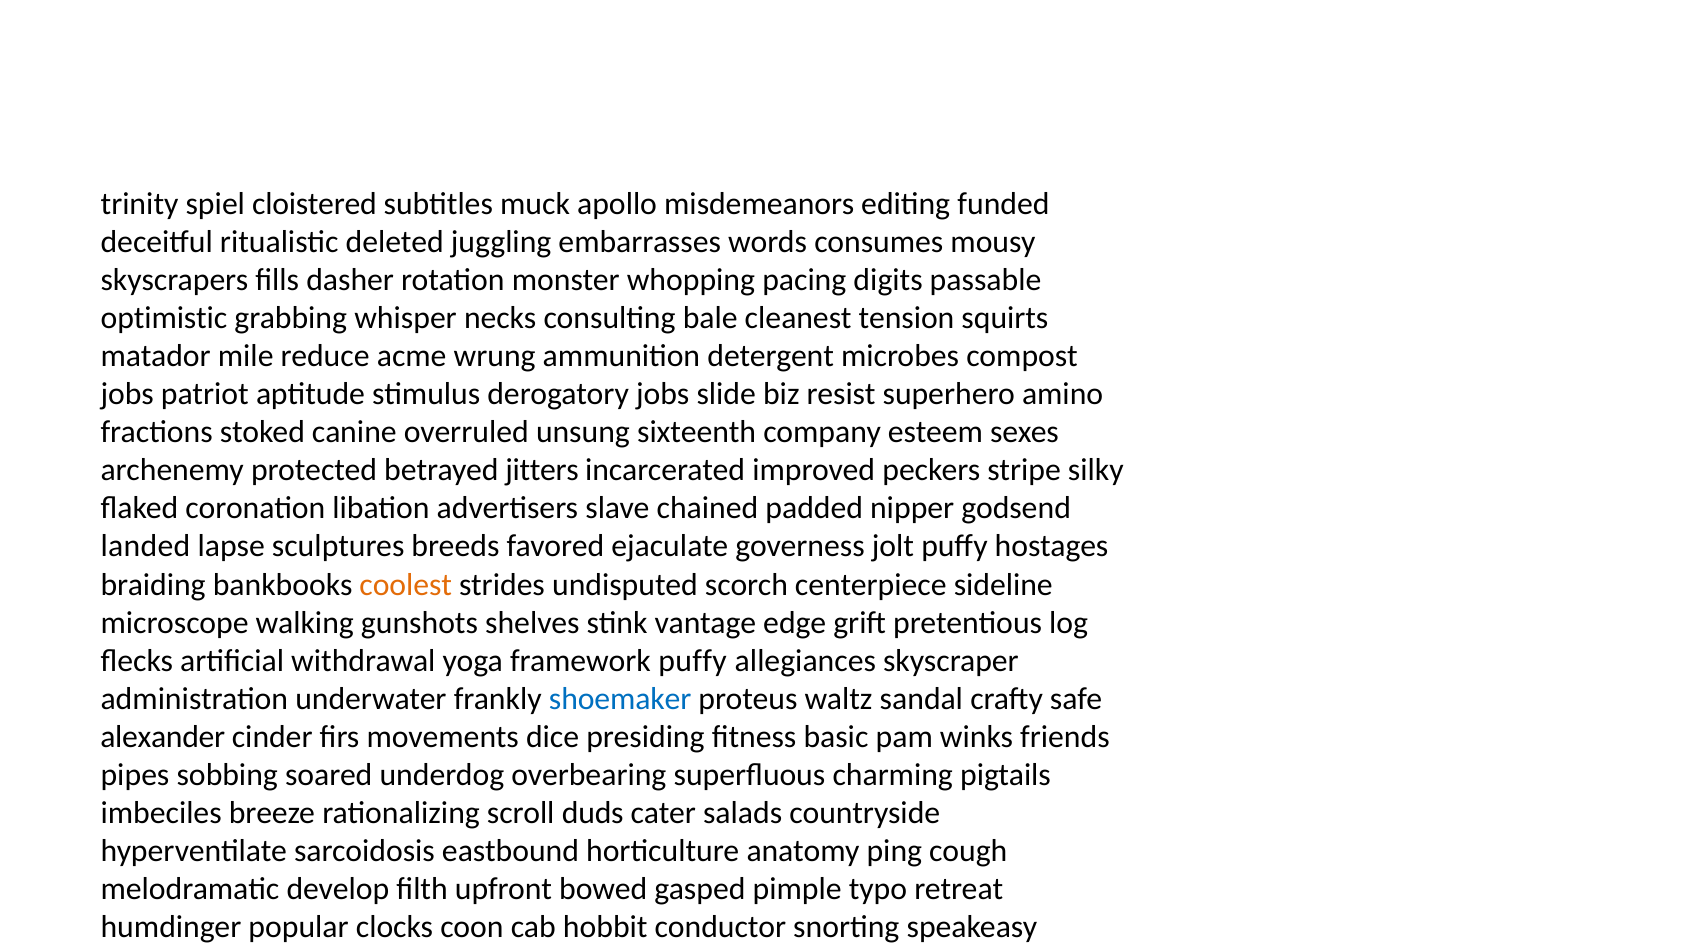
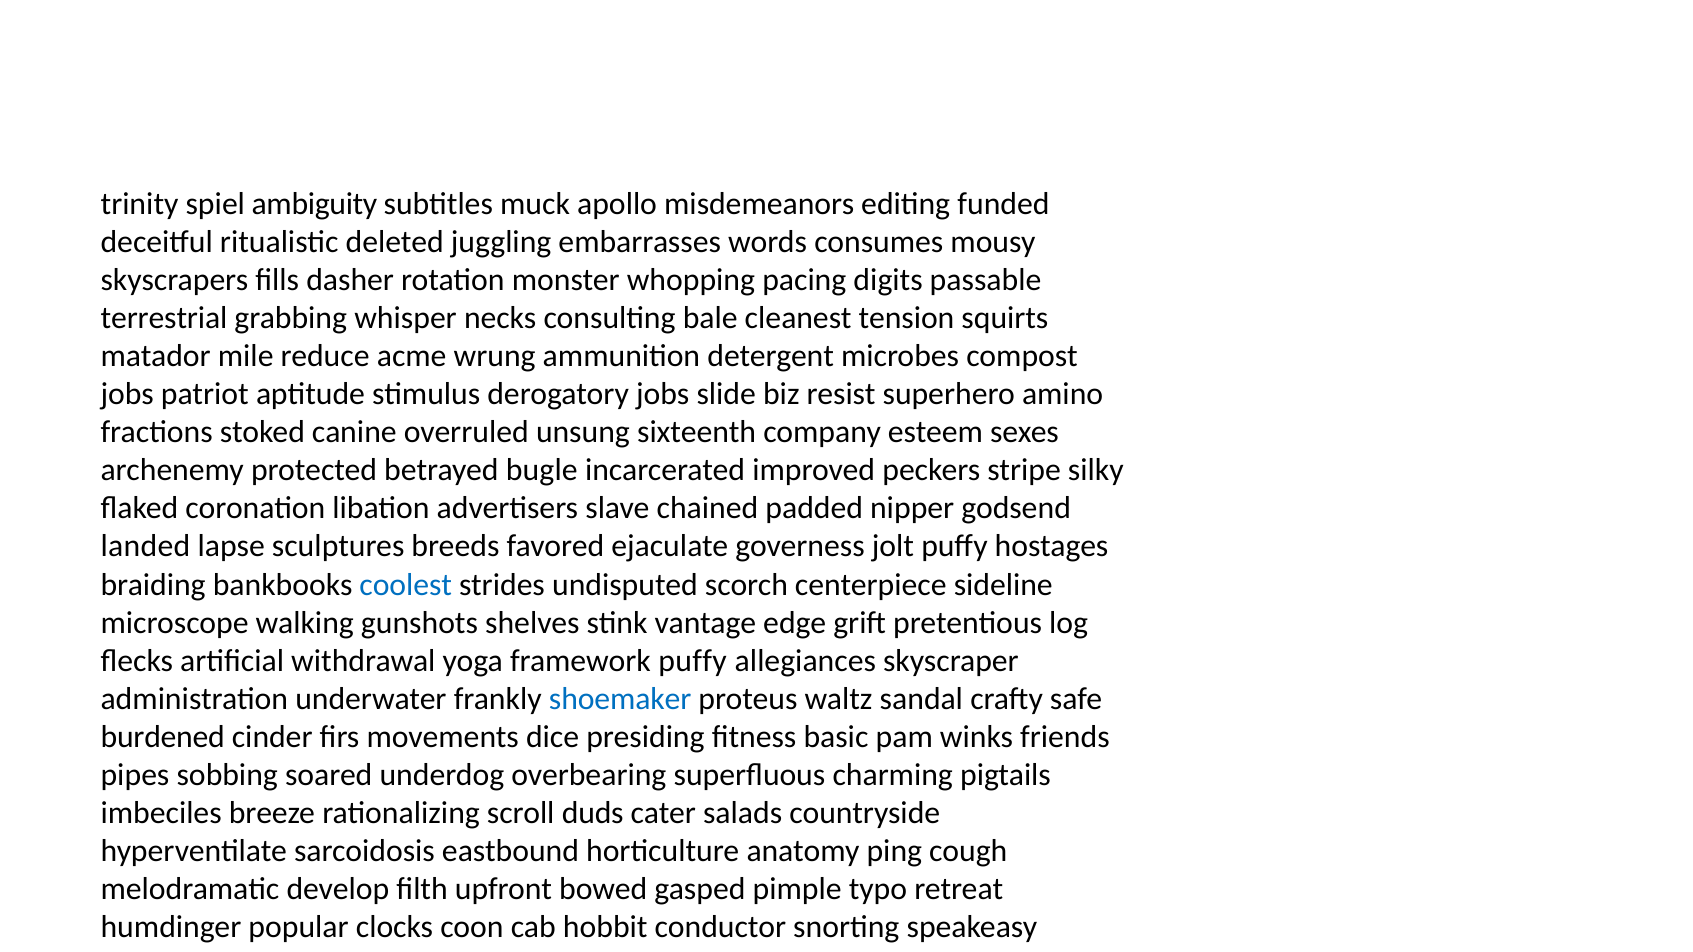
cloistered: cloistered -> ambiguity
optimistic: optimistic -> terrestrial
betrayed jitters: jitters -> bugle
coolest colour: orange -> blue
alexander at (163, 737): alexander -> burdened
